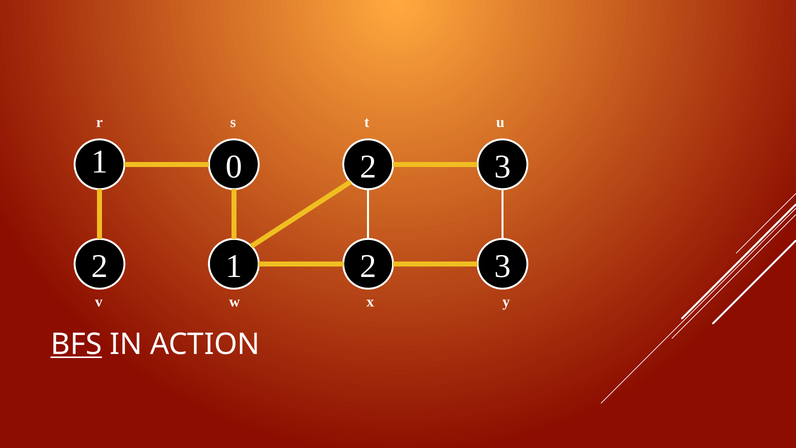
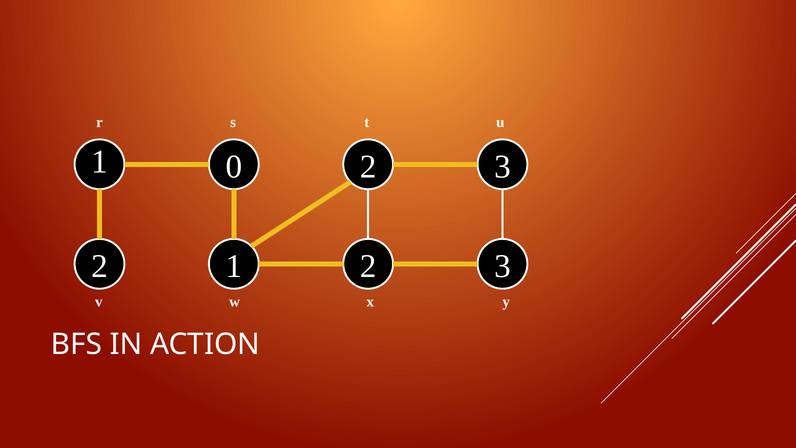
BFS underline: present -> none
